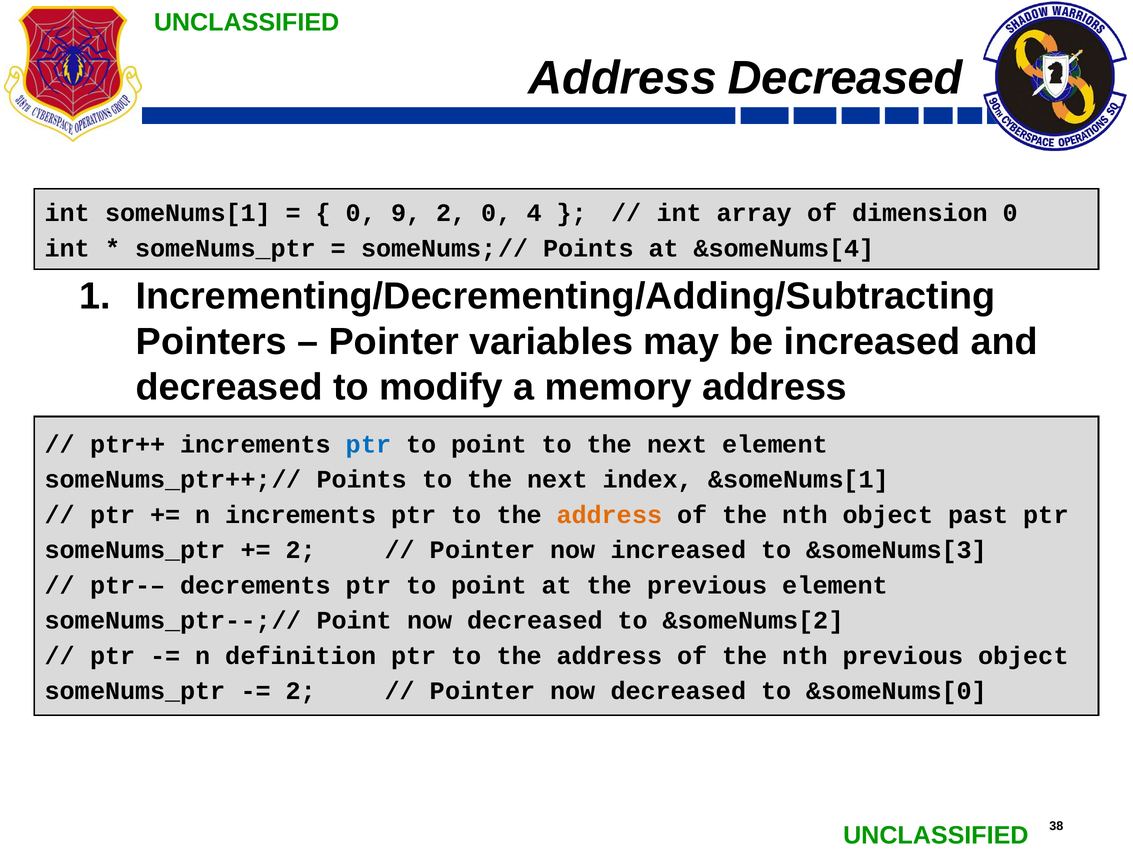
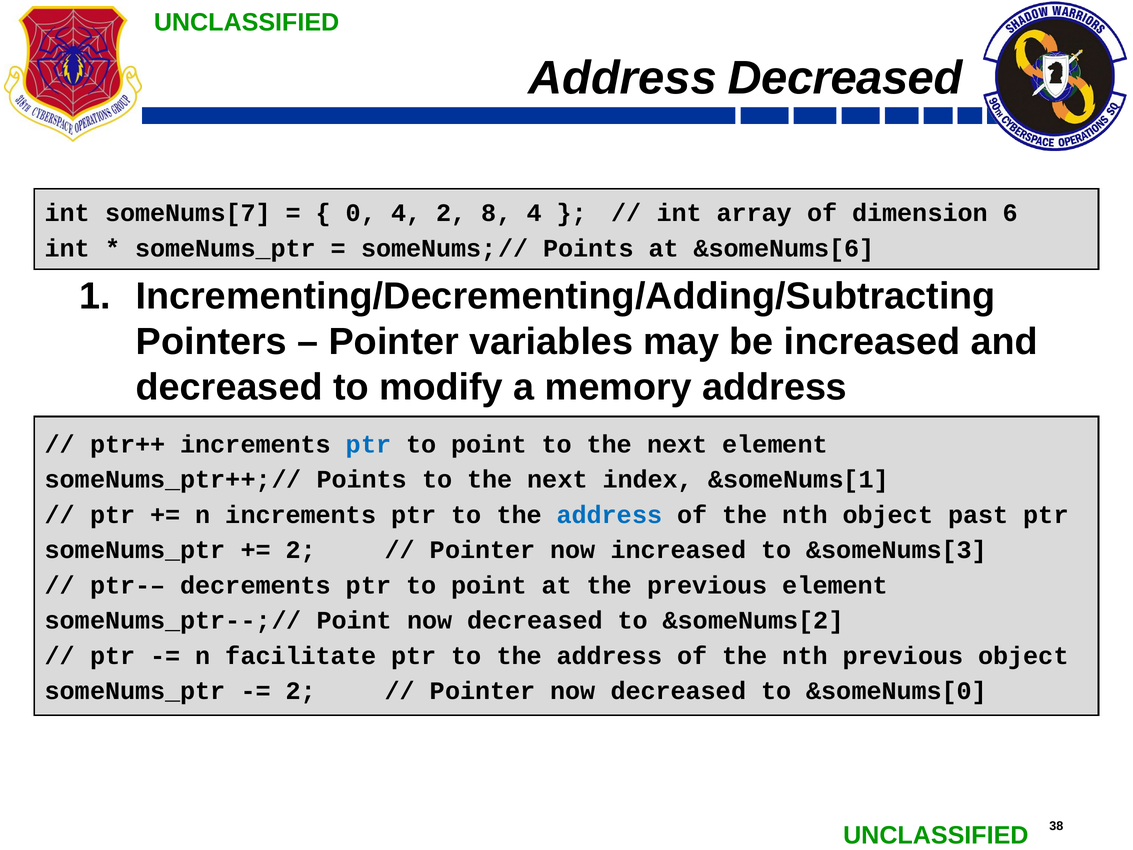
someNums[1: someNums[1 -> someNums[7
0 9: 9 -> 4
2 0: 0 -> 8
dimension 0: 0 -> 6
&someNums[4: &someNums[4 -> &someNums[6
address at (609, 515) colour: orange -> blue
definition: definition -> facilitate
